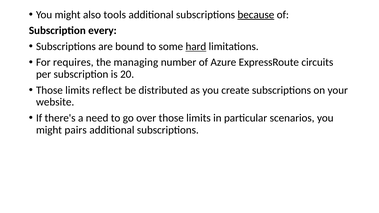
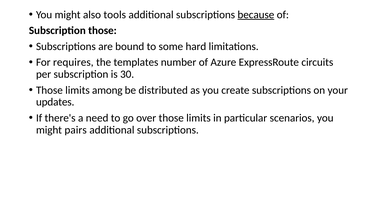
Subscription every: every -> those
hard underline: present -> none
managing: managing -> templates
20: 20 -> 30
reflect: reflect -> among
website: website -> updates
